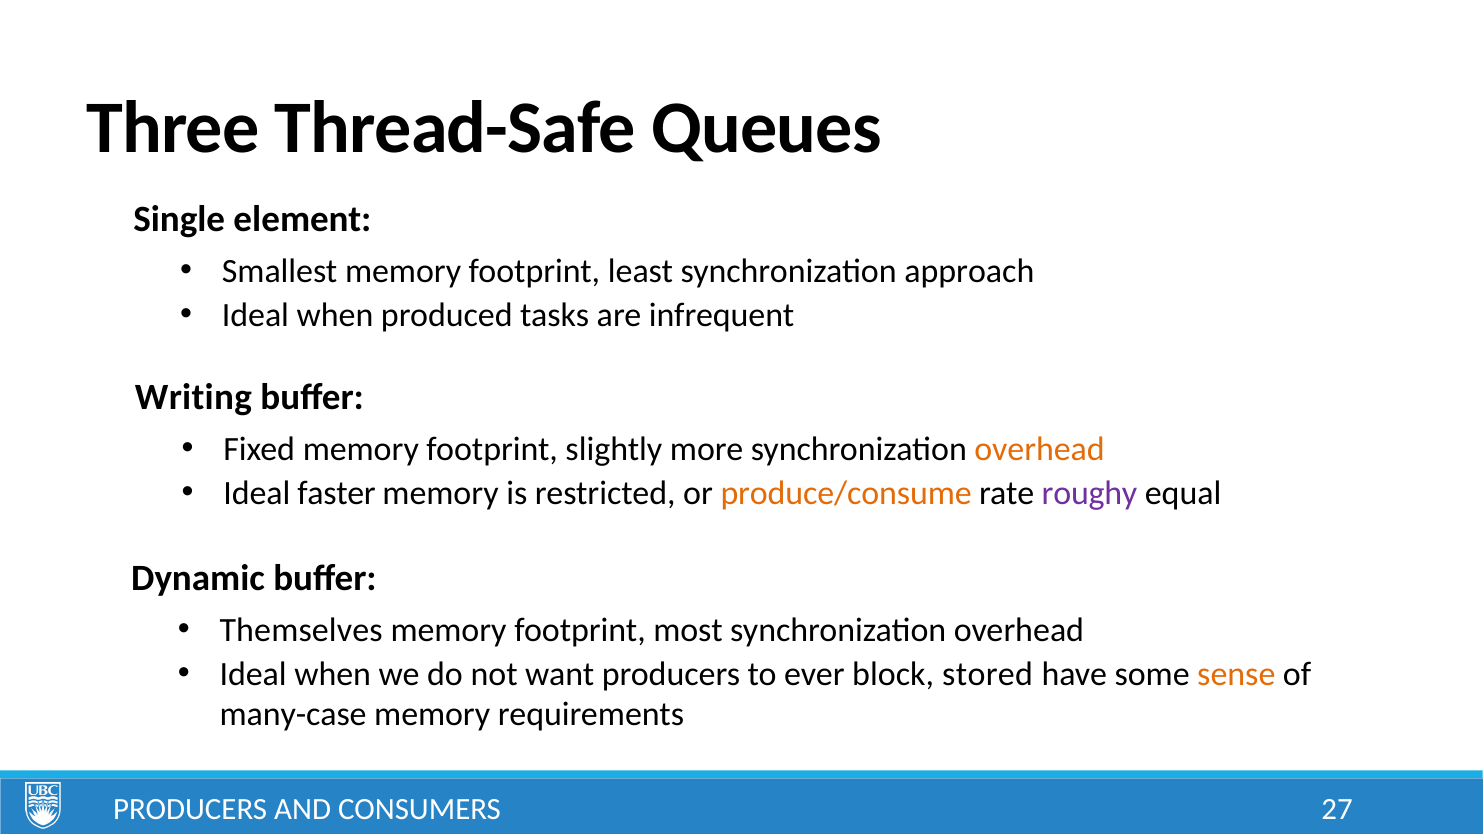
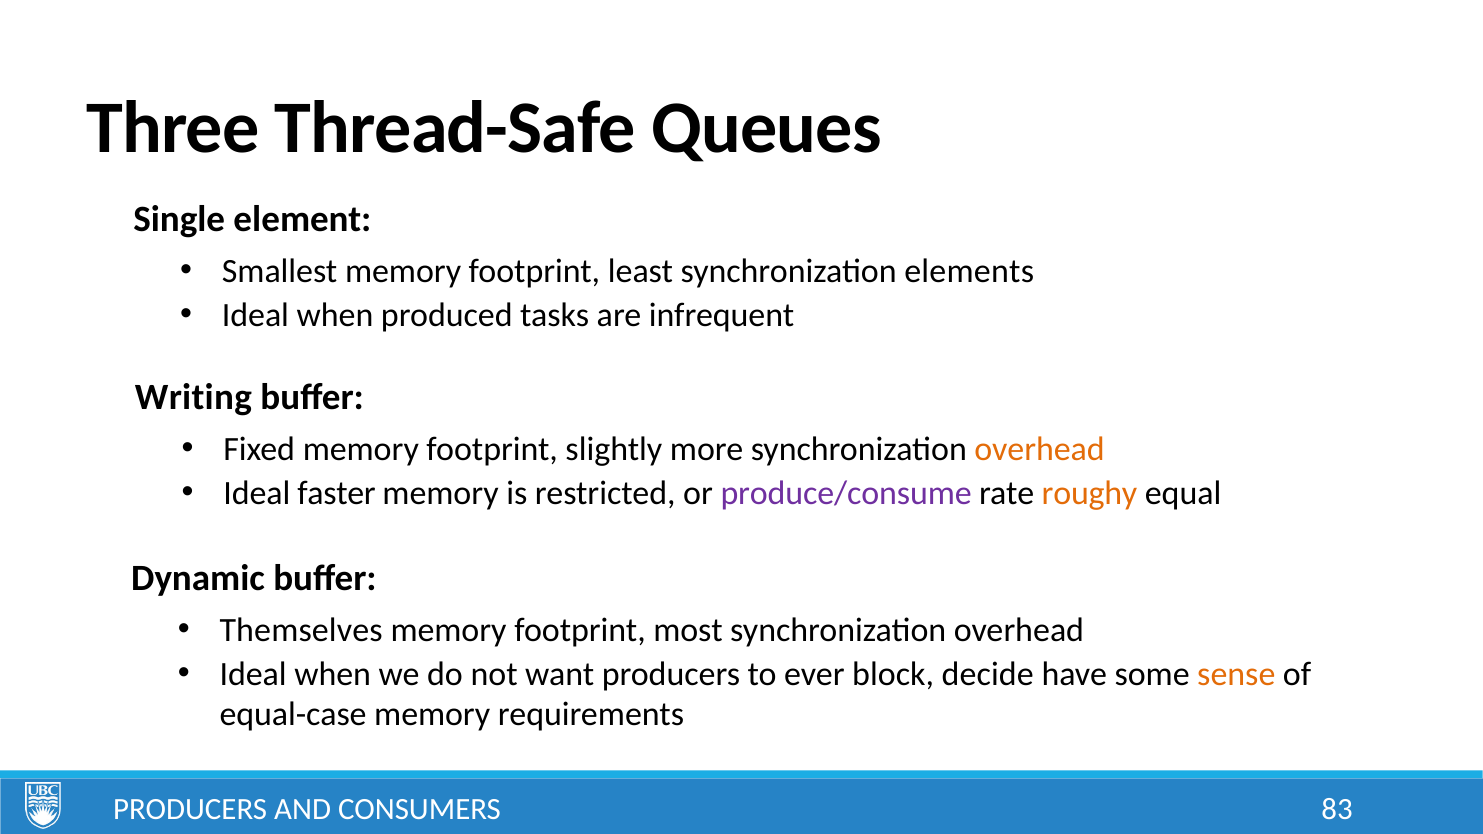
approach: approach -> elements
produce/consume colour: orange -> purple
roughy colour: purple -> orange
stored: stored -> decide
many-case: many-case -> equal-case
27: 27 -> 83
